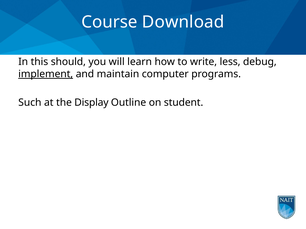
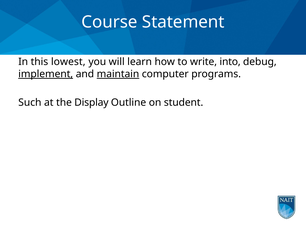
Download: Download -> Statement
should: should -> lowest
less: less -> into
maintain underline: none -> present
